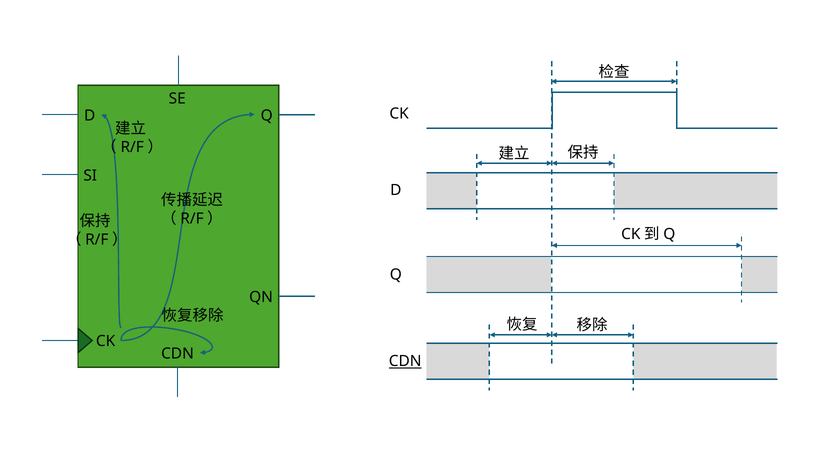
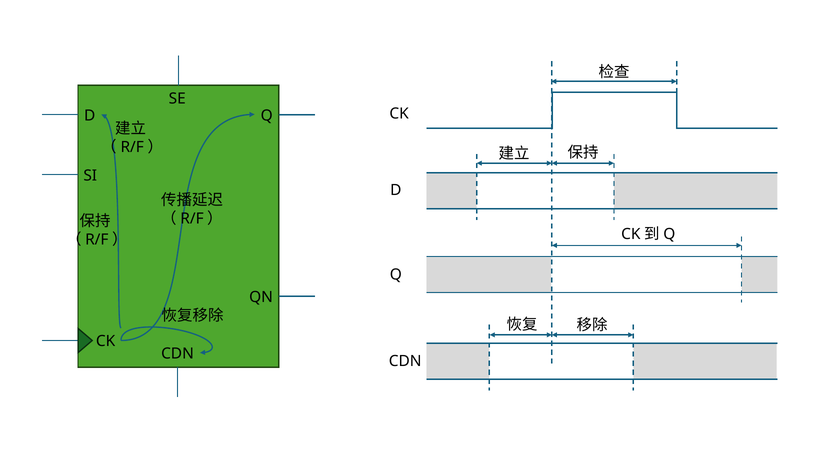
CDN at (405, 361) underline: present -> none
